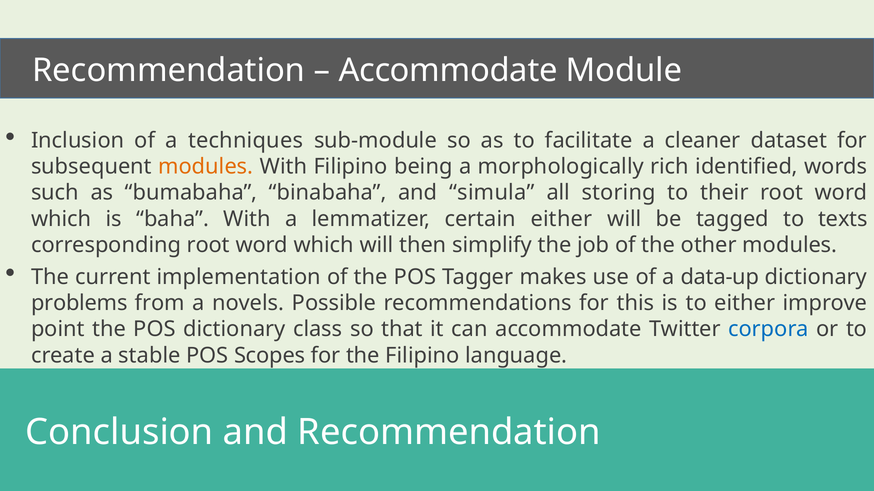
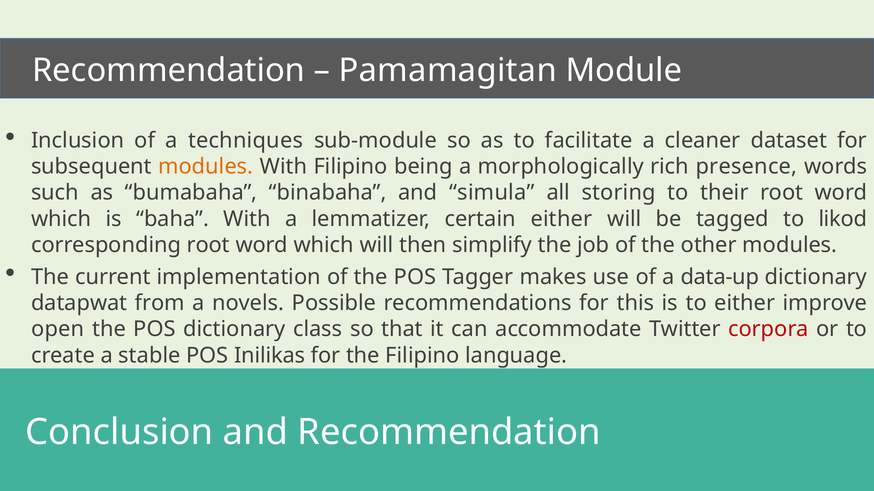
Accommodate at (448, 71): Accommodate -> Pamamagitan
identified: identified -> presence
texts: texts -> likod
problems: problems -> datapwat
point: point -> open
corpora colour: blue -> red
Scopes: Scopes -> Inilikas
